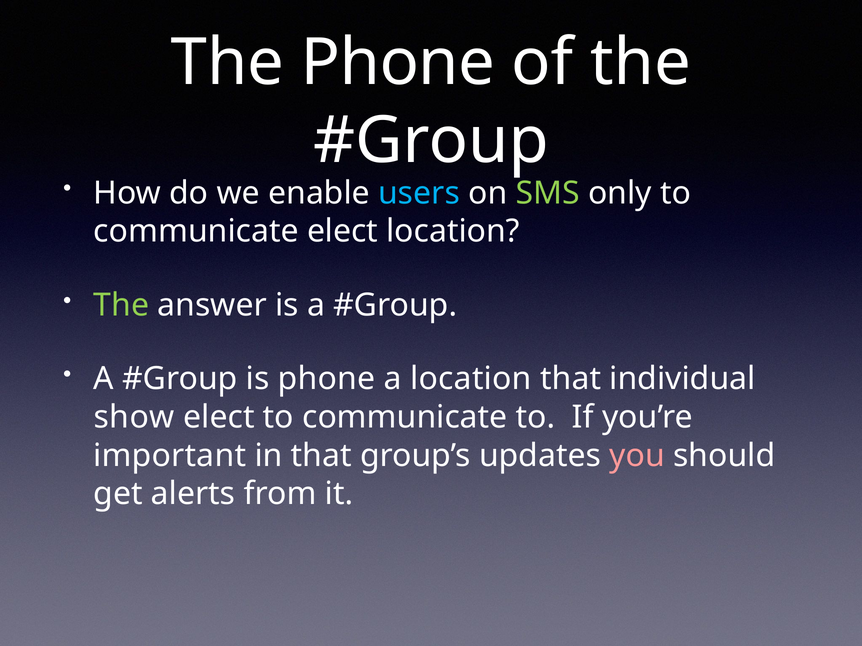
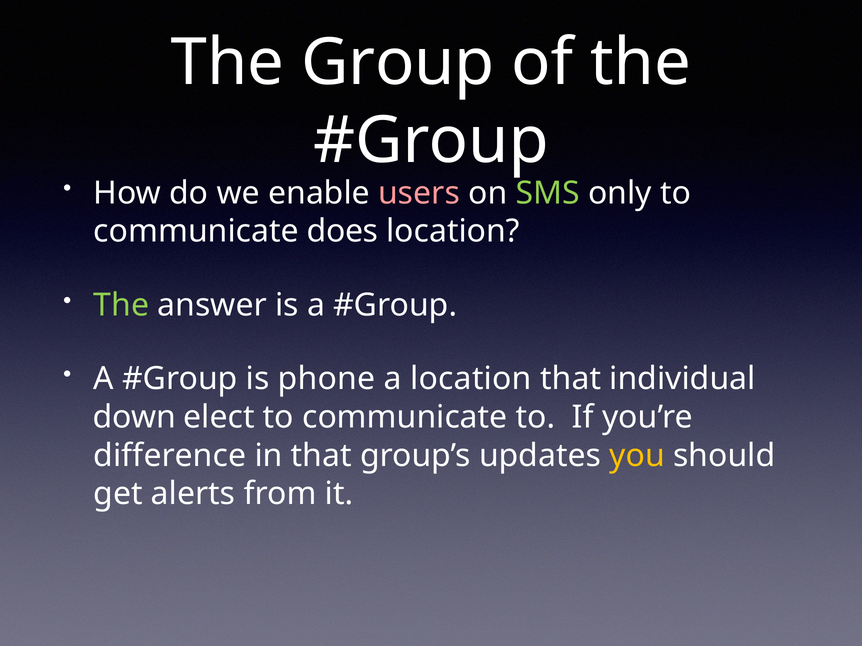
The Phone: Phone -> Group
users colour: light blue -> pink
communicate elect: elect -> does
show: show -> down
important: important -> difference
you colour: pink -> yellow
